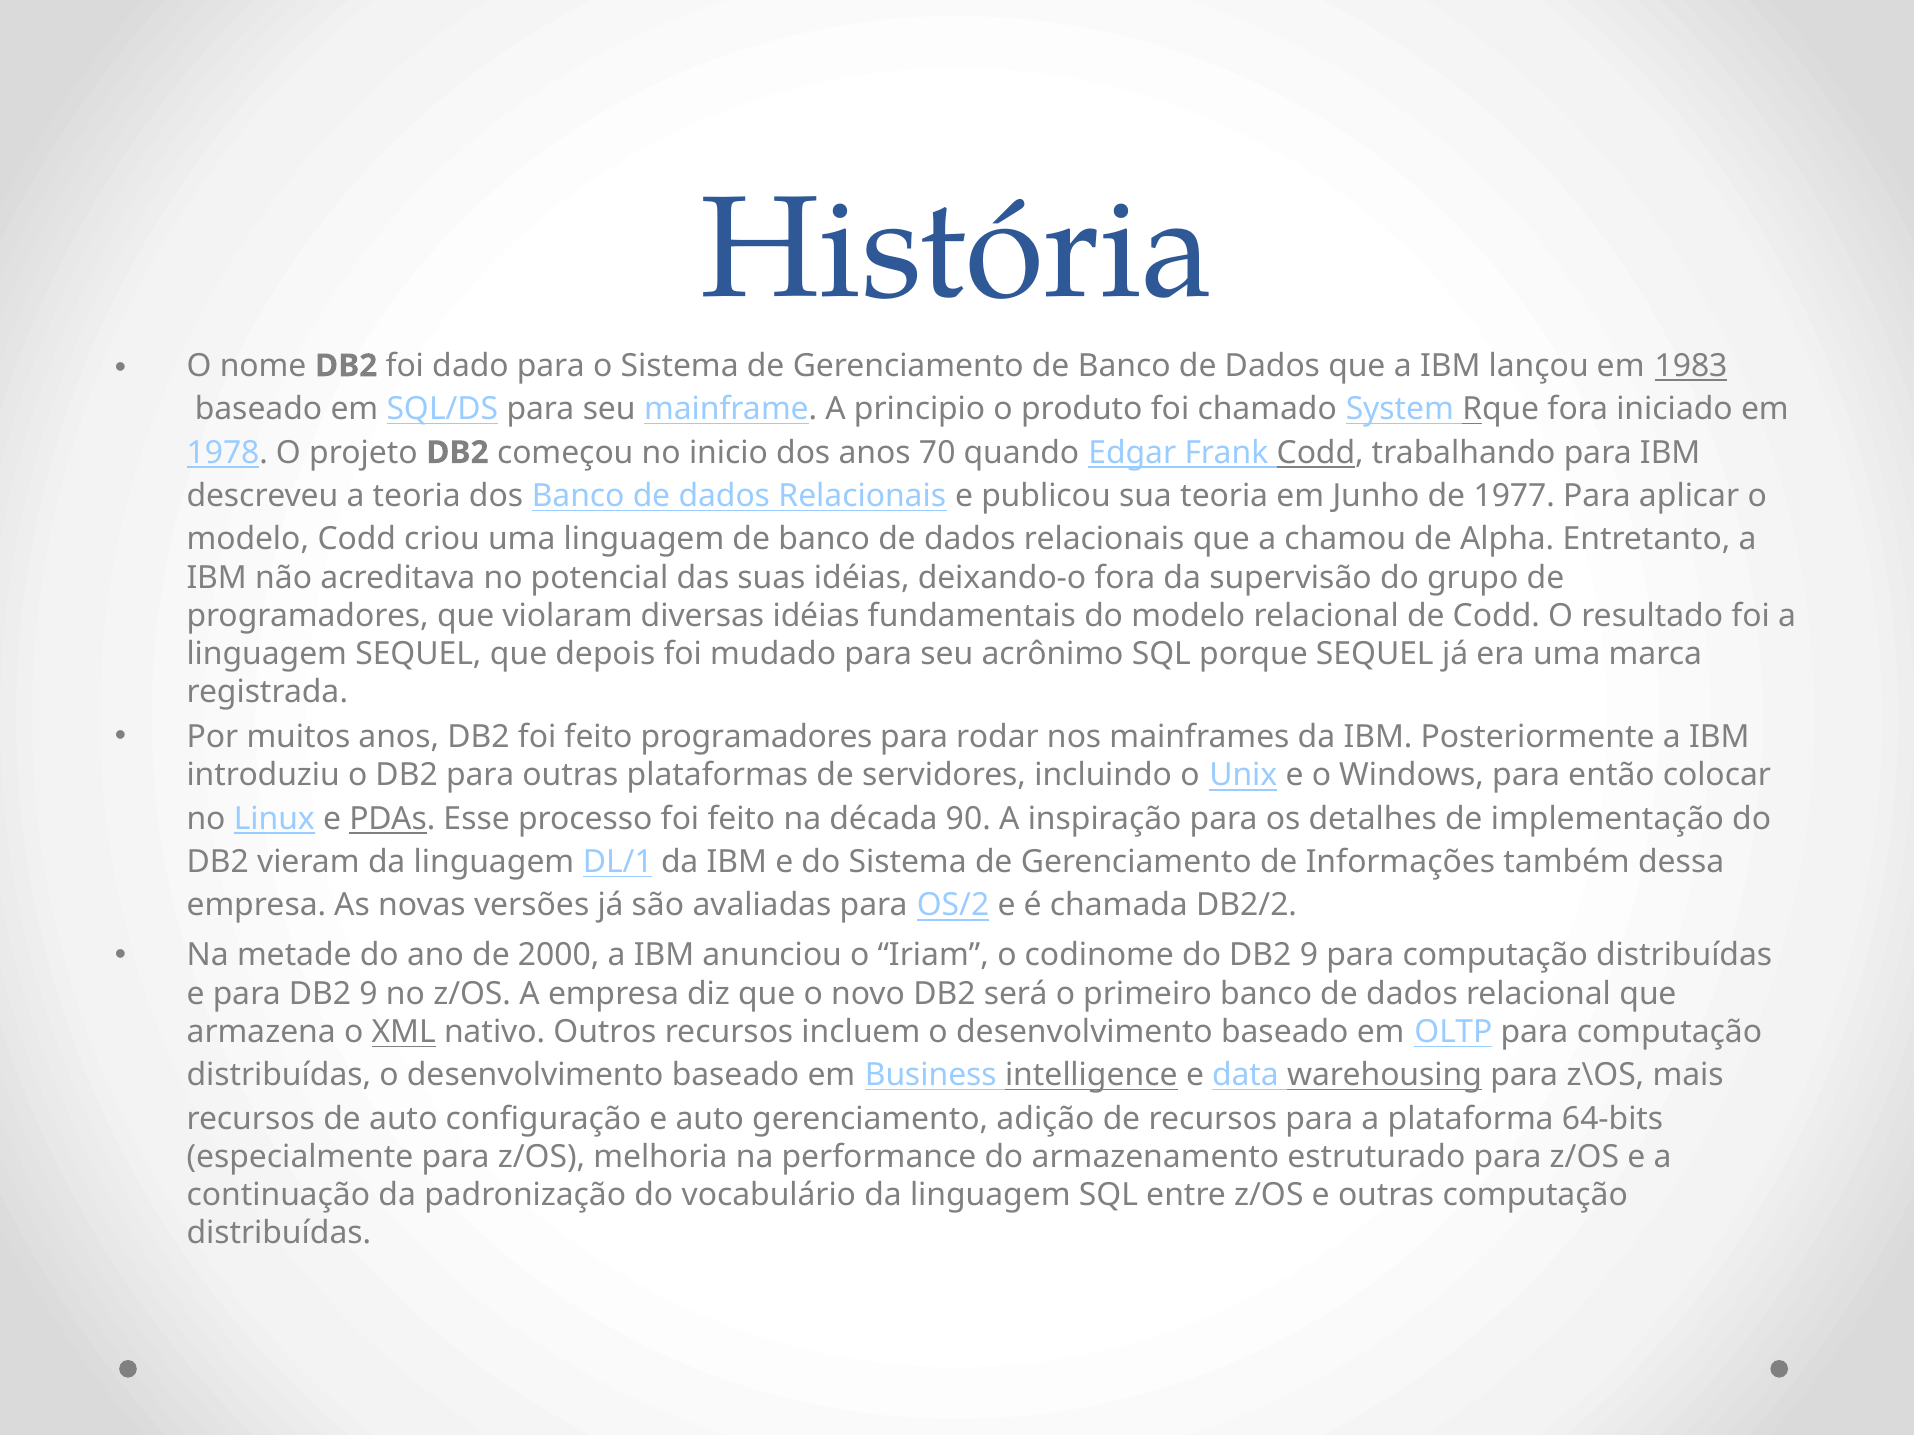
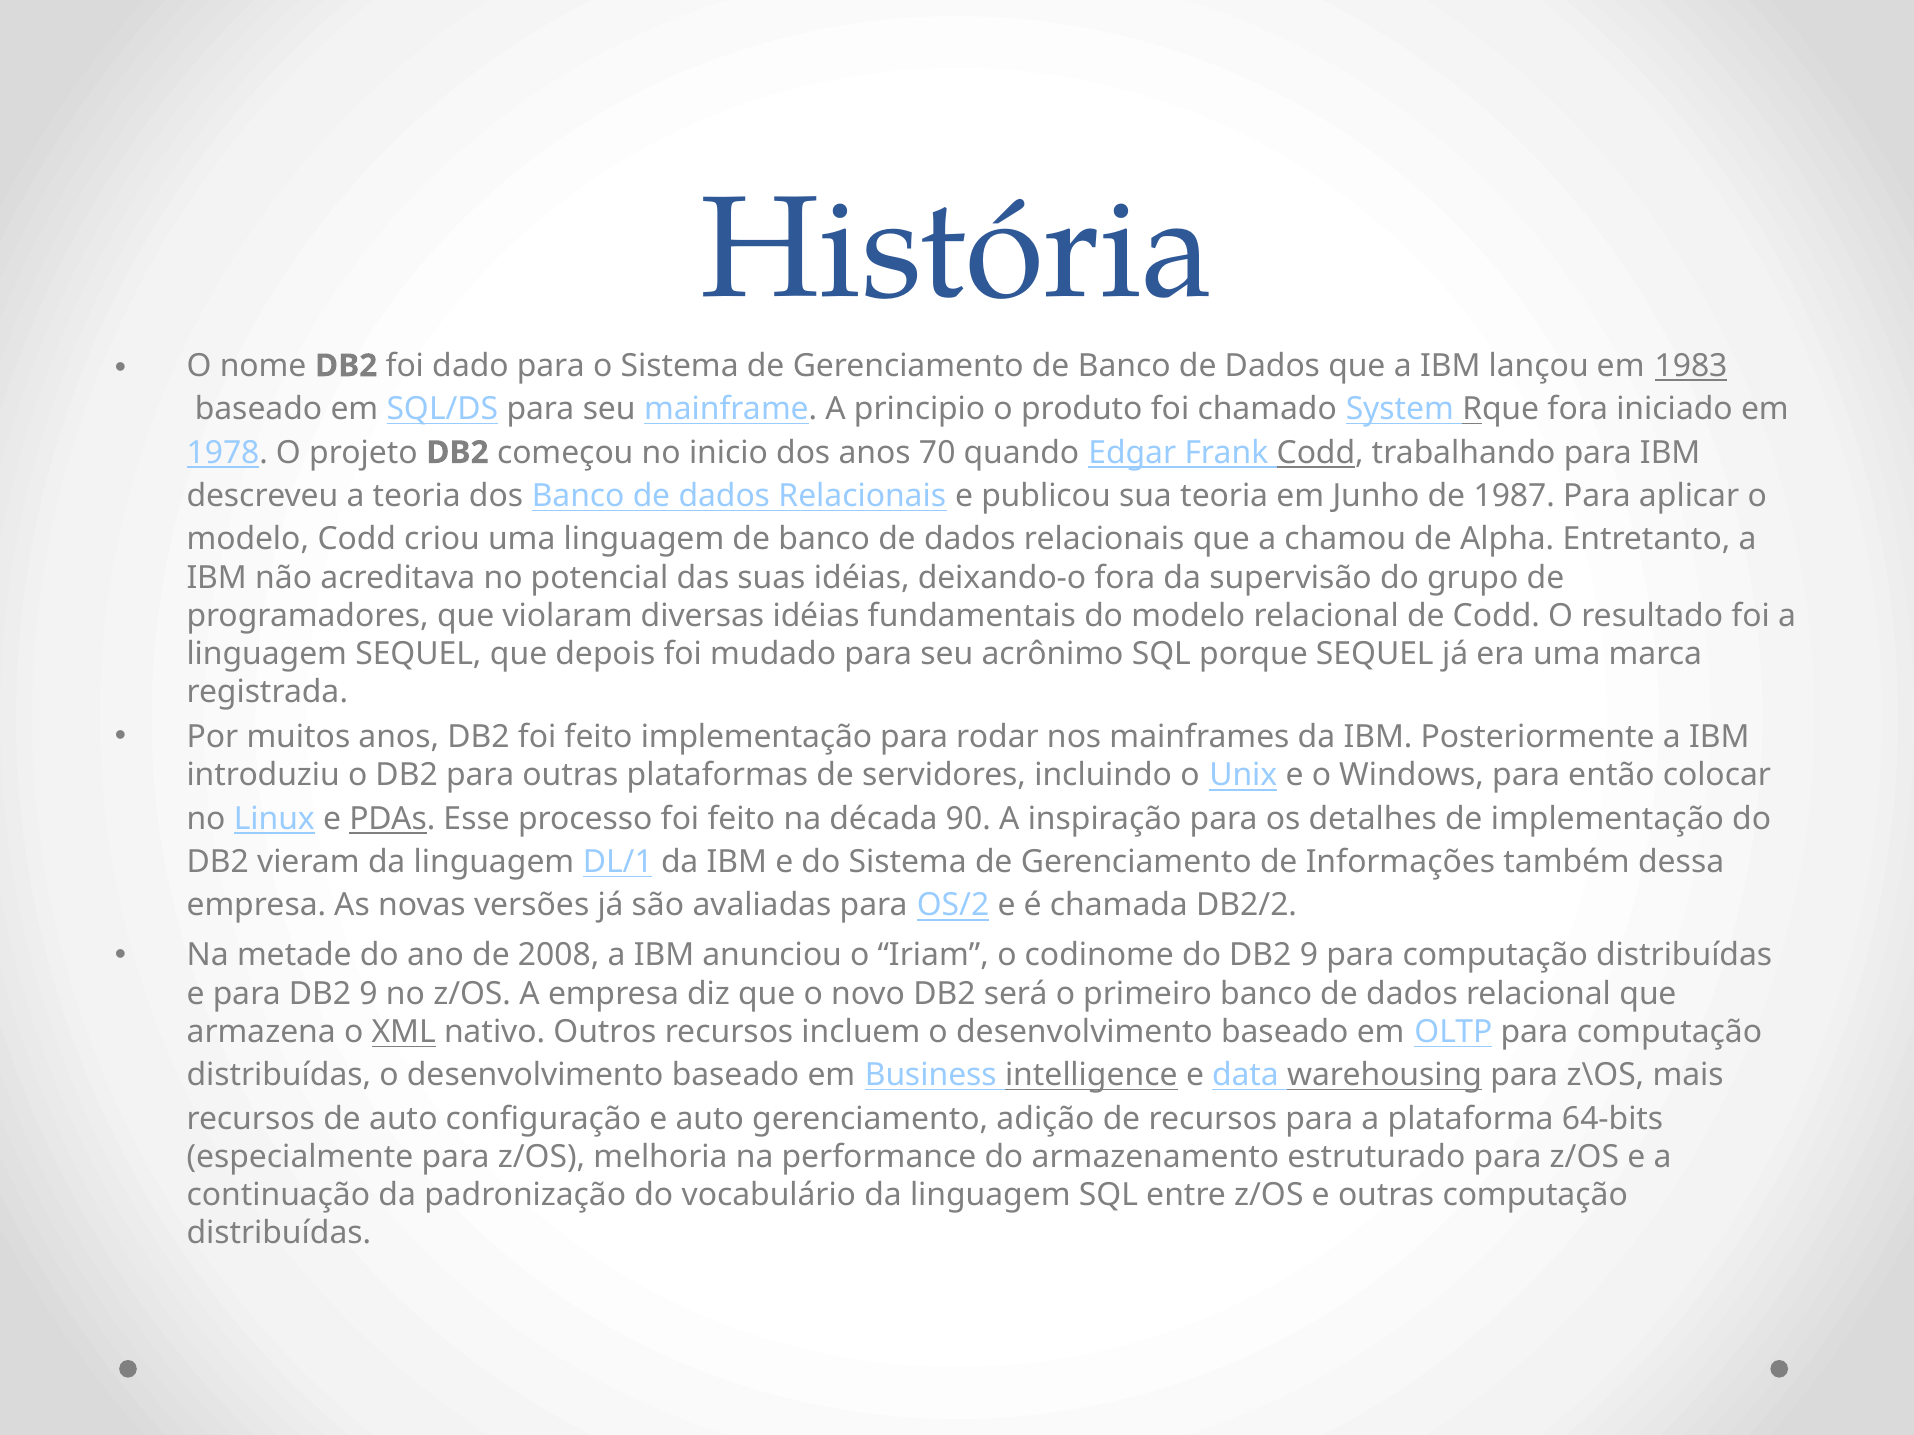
1977: 1977 -> 1987
feito programadores: programadores -> implementação
2000: 2000 -> 2008
